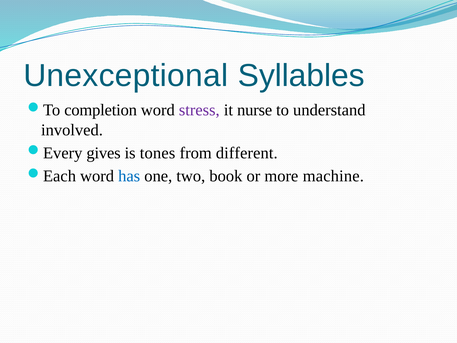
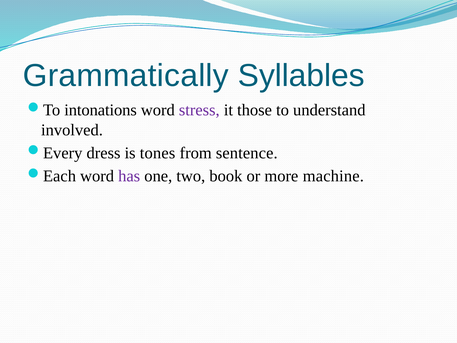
Unexceptional: Unexceptional -> Grammatically
completion: completion -> intonations
nurse: nurse -> those
gives: gives -> dress
different: different -> sentence
has colour: blue -> purple
